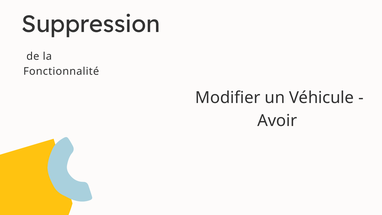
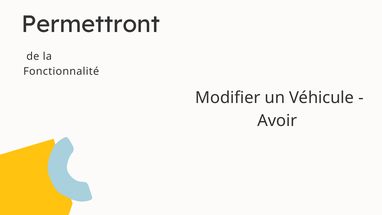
Suppression: Suppression -> Permettront
